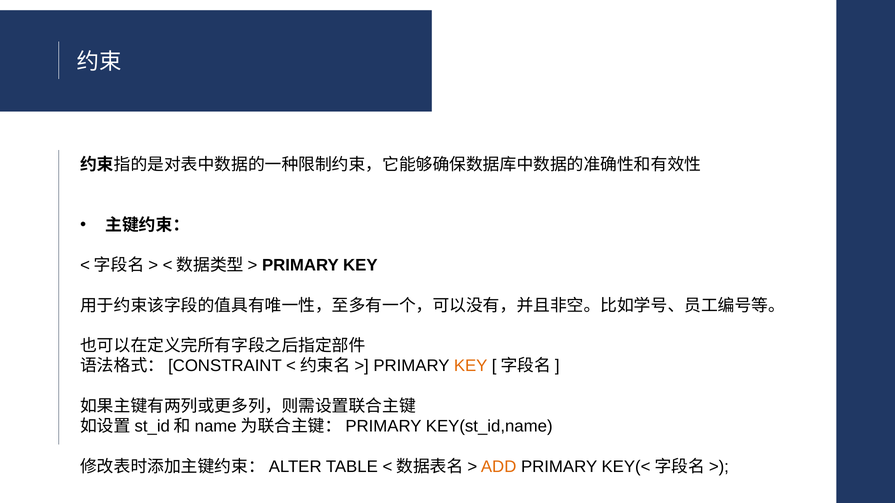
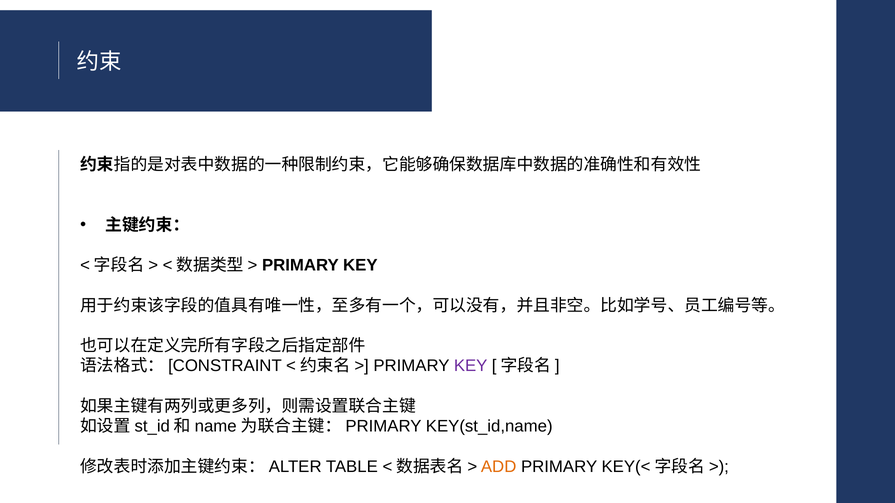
KEY at (471, 366) colour: orange -> purple
